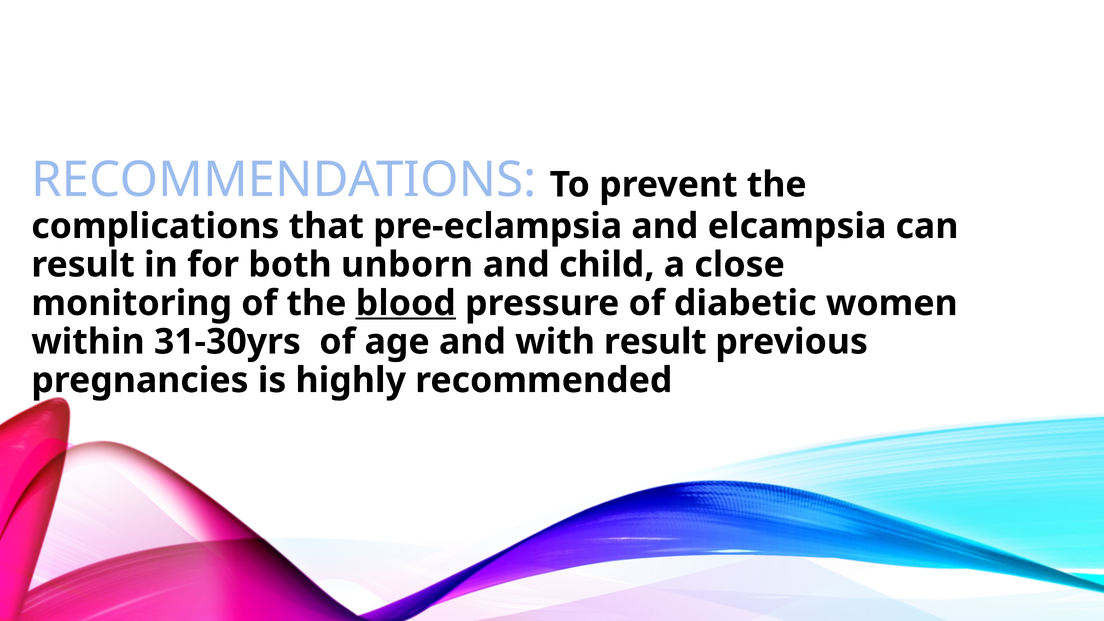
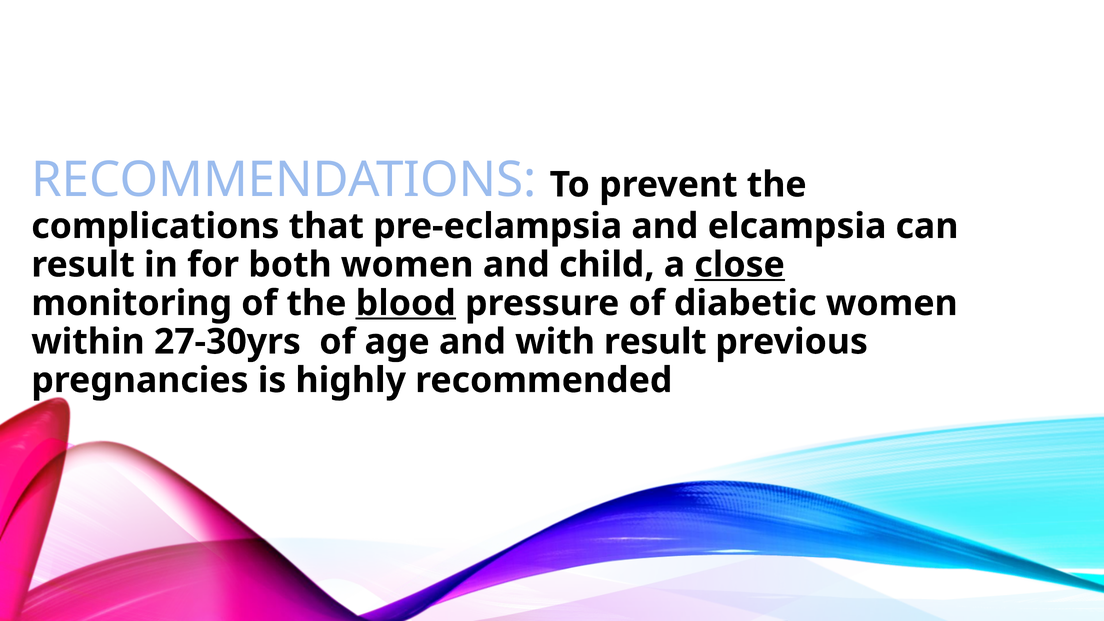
both unborn: unborn -> women
close underline: none -> present
31-30yrs: 31-30yrs -> 27-30yrs
